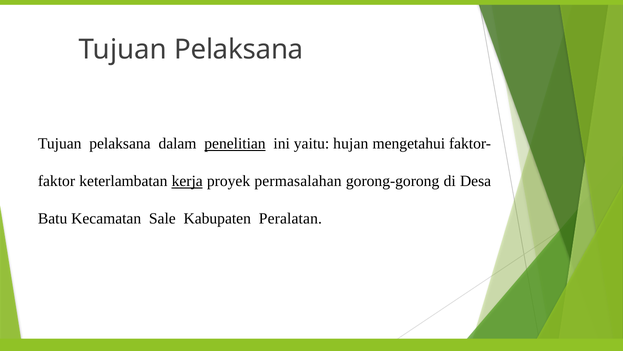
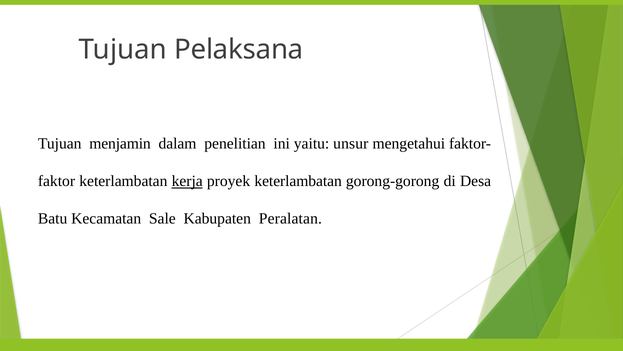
pelaksana at (120, 144): pelaksana -> menjamin
penelitian underline: present -> none
hujan: hujan -> unsur
proyek permasalahan: permasalahan -> keterlambatan
